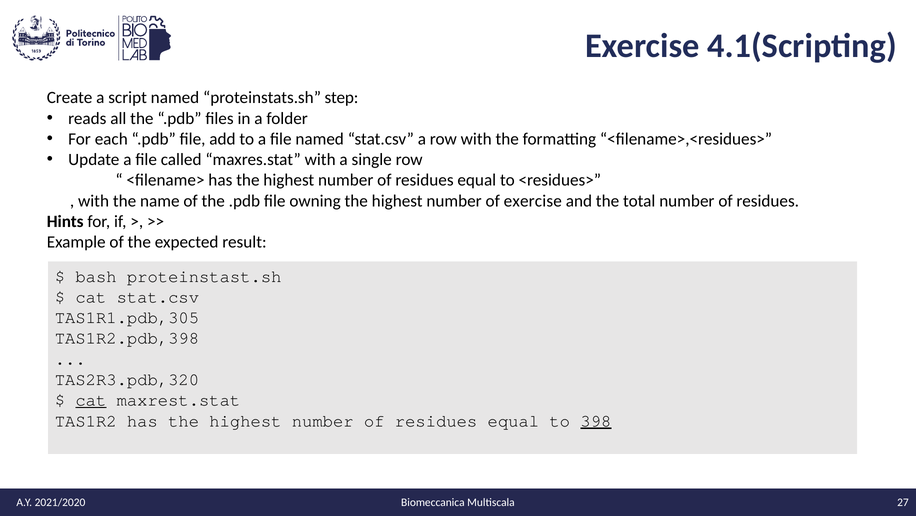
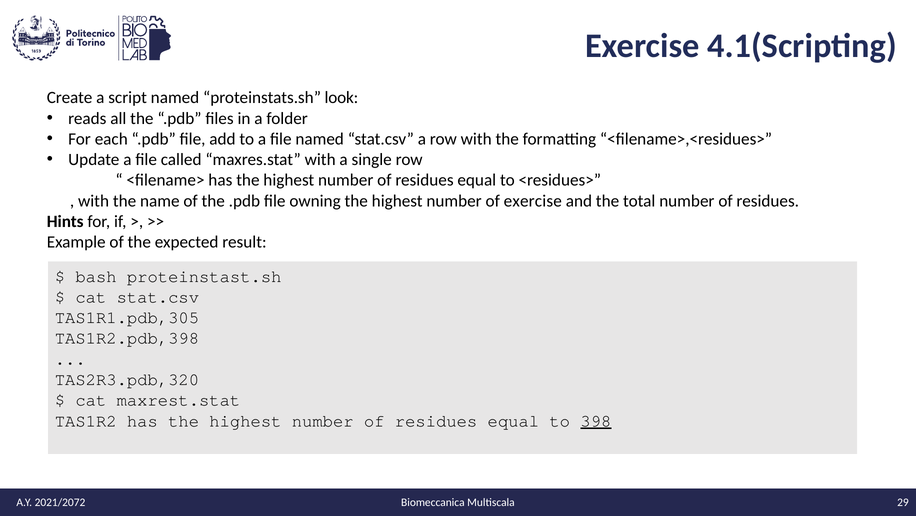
step: step -> look
cat at (91, 400) underline: present -> none
27: 27 -> 29
2021/2020: 2021/2020 -> 2021/2072
